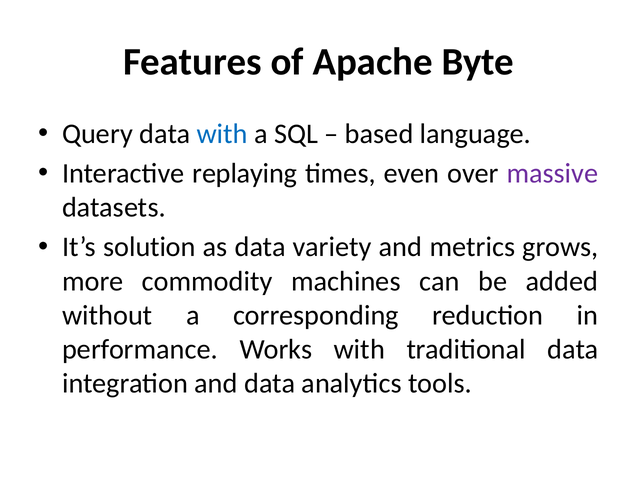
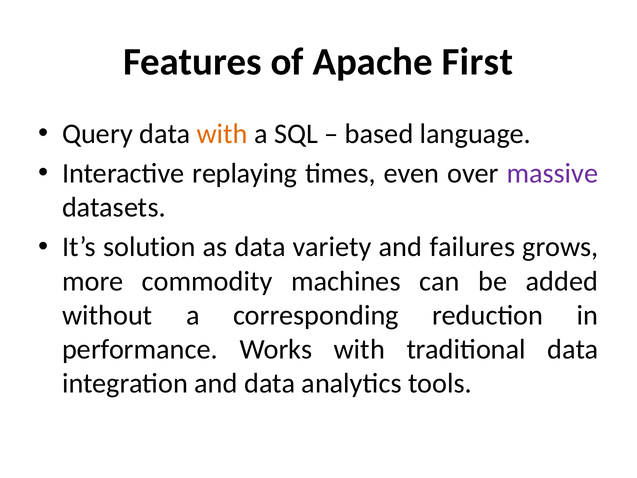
Byte: Byte -> First
with at (222, 134) colour: blue -> orange
metrics: metrics -> failures
